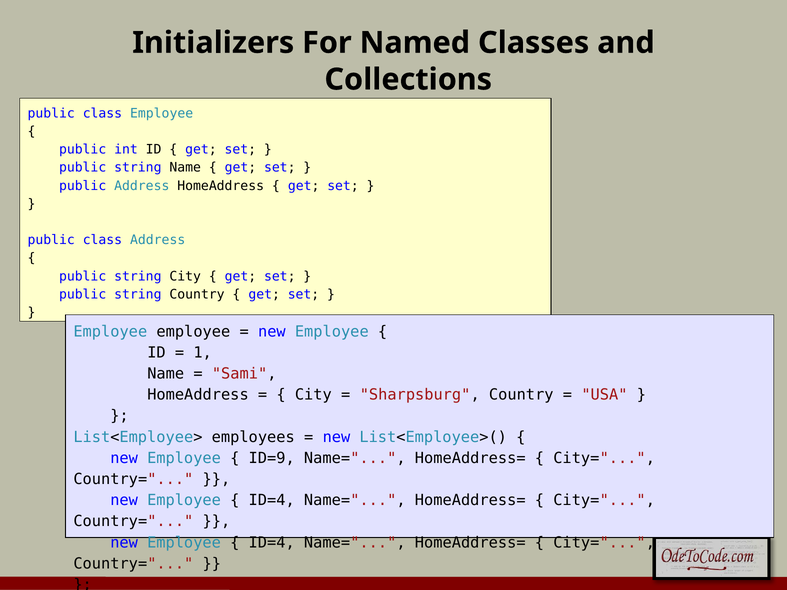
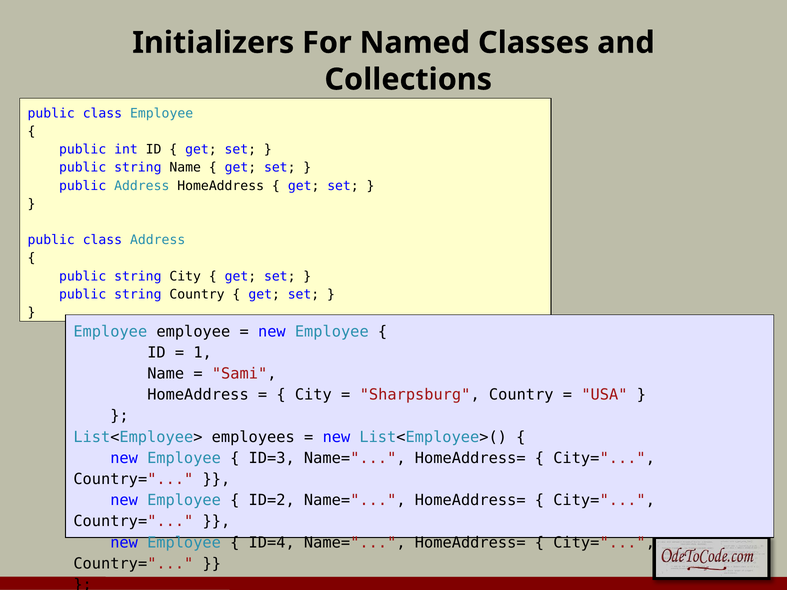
ID=9: ID=9 -> ID=3
ID=4 at (272, 501): ID=4 -> ID=2
